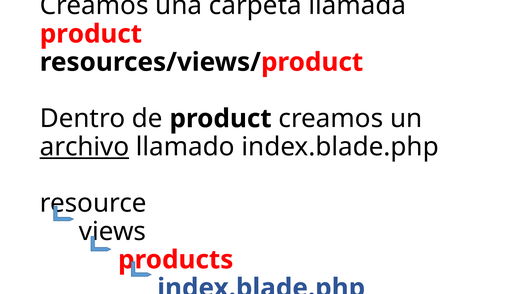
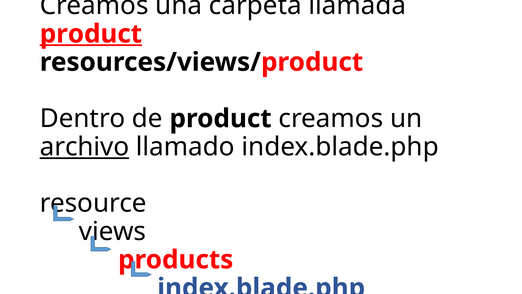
product at (91, 34) underline: none -> present
